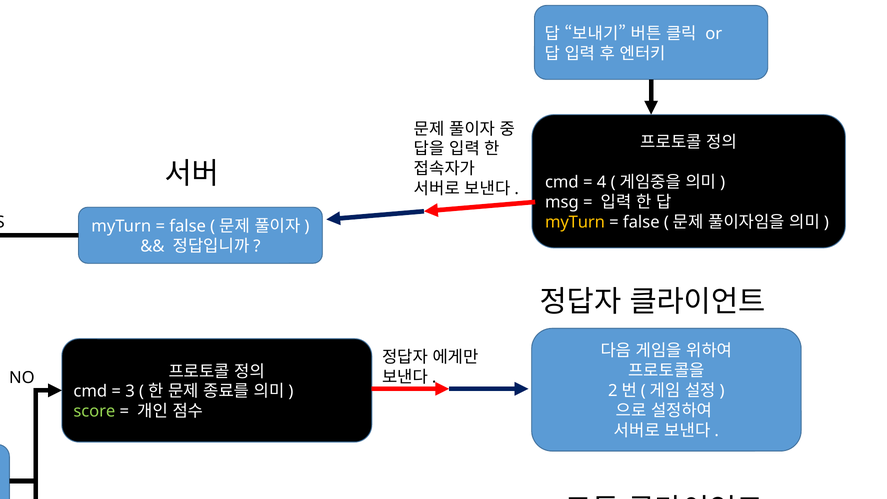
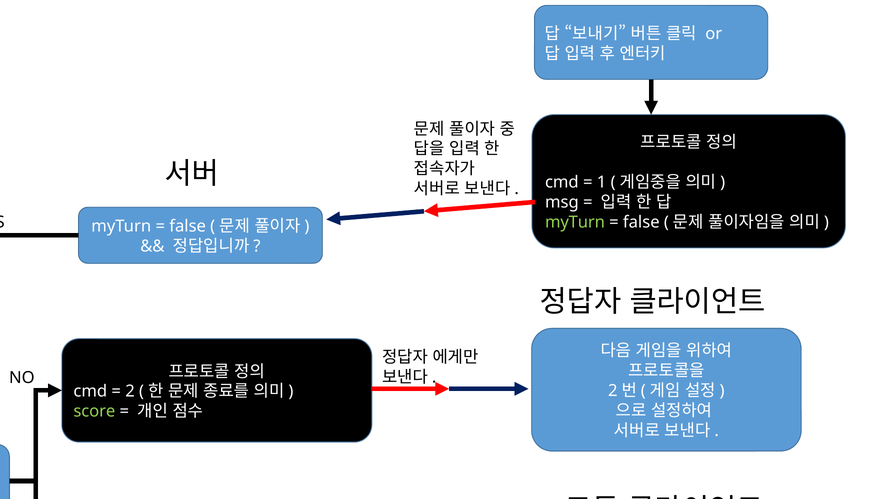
4: 4 -> 1
myTurn at (575, 222) colour: yellow -> light green
3: 3 -> 2
